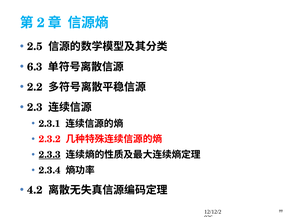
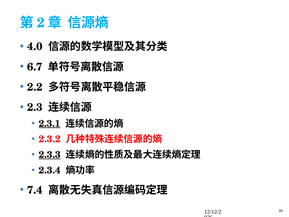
2.5: 2.5 -> 4.0
6.3: 6.3 -> 6.7
2.3.1 underline: none -> present
4.2: 4.2 -> 7.4
